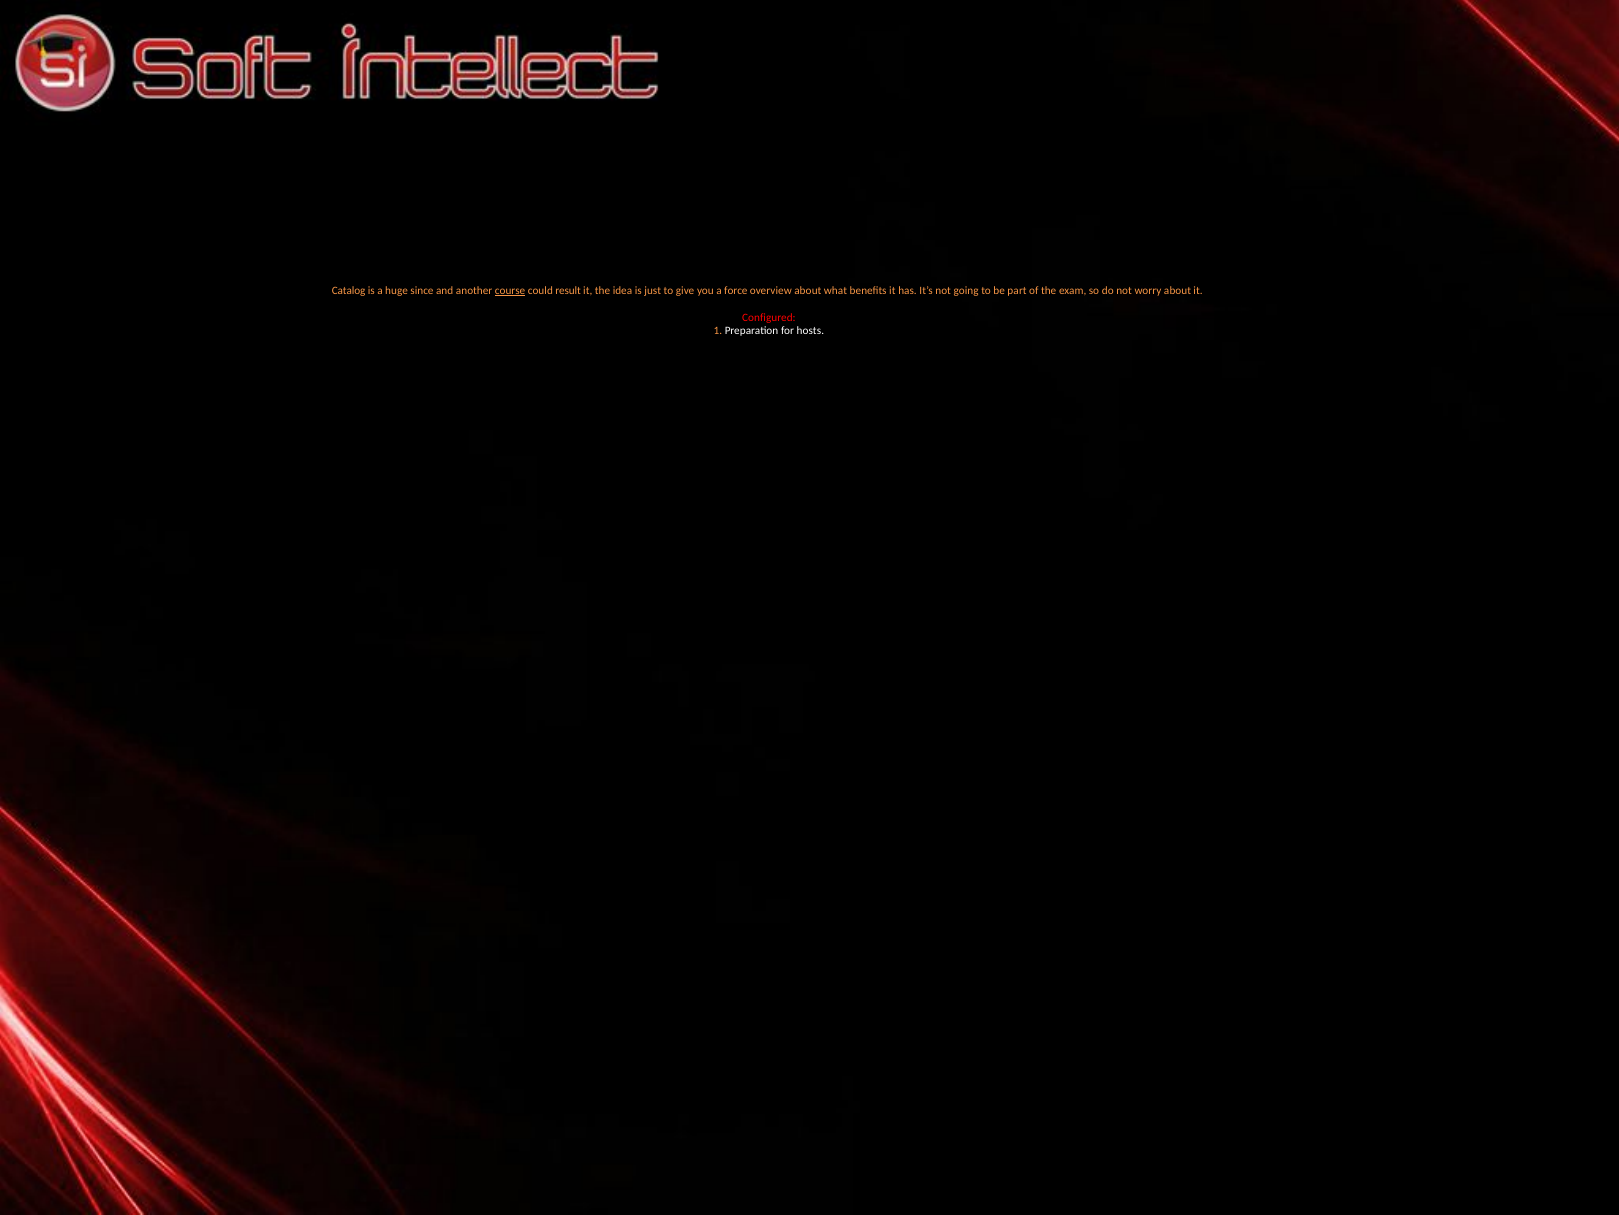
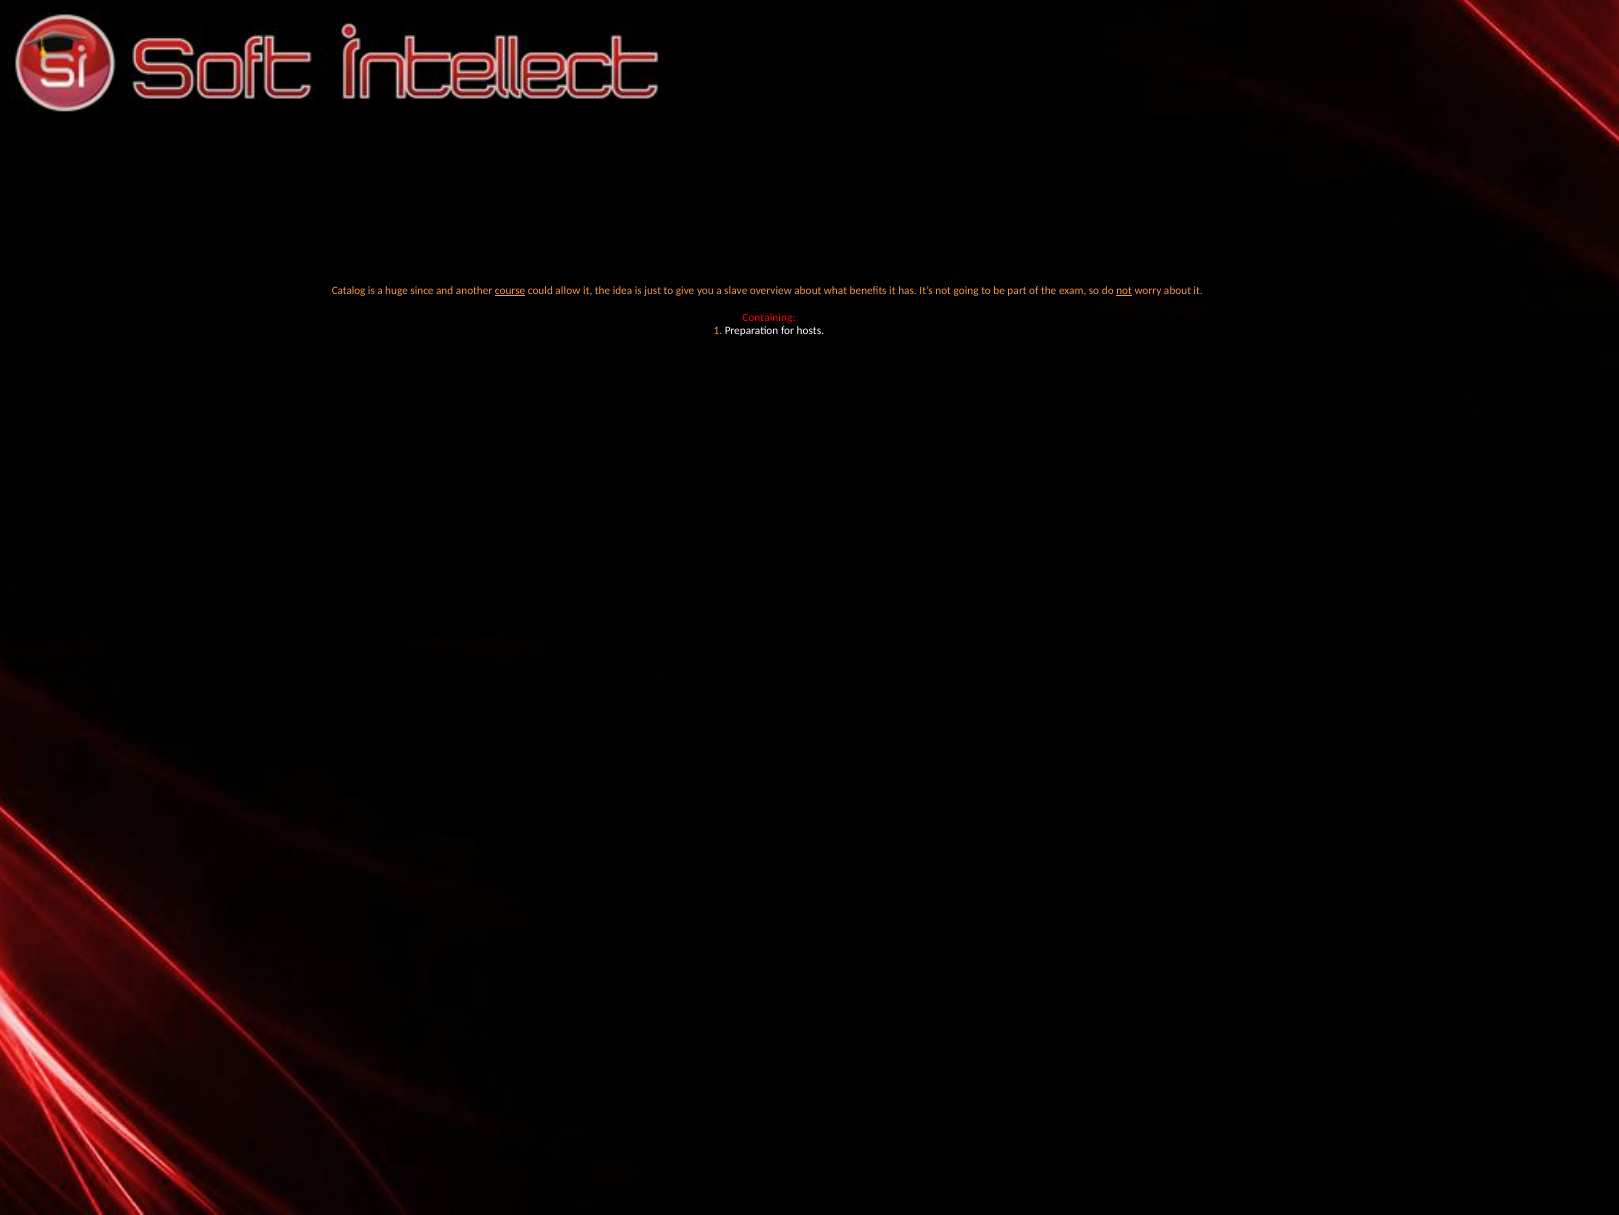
result: result -> allow
force: force -> slave
not at (1124, 291) underline: none -> present
Configured: Configured -> Containing
